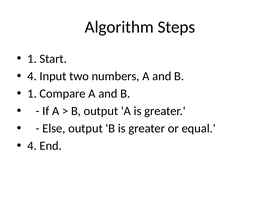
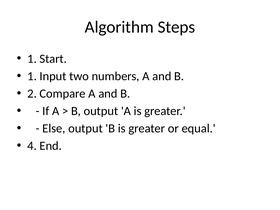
4 at (32, 76): 4 -> 1
1 at (32, 94): 1 -> 2
